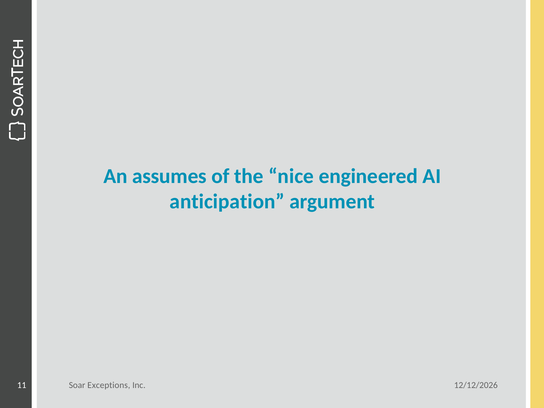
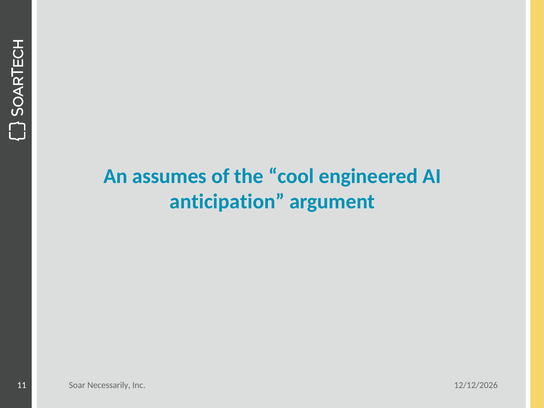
nice: nice -> cool
Exceptions: Exceptions -> Necessarily
